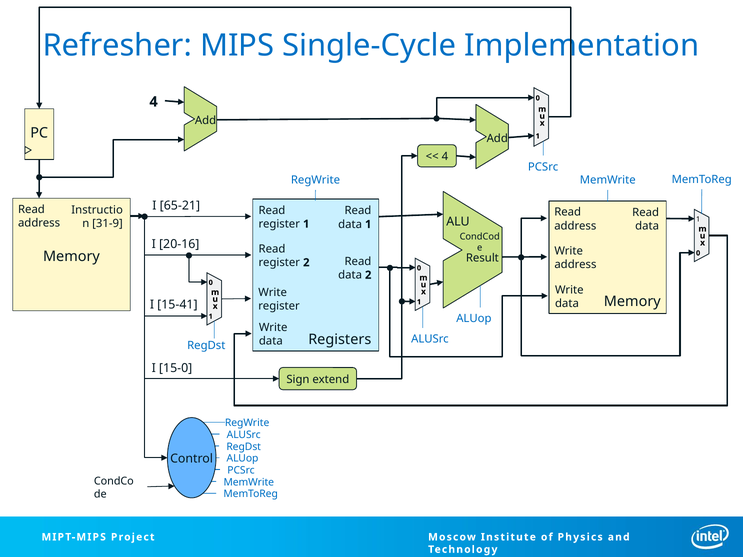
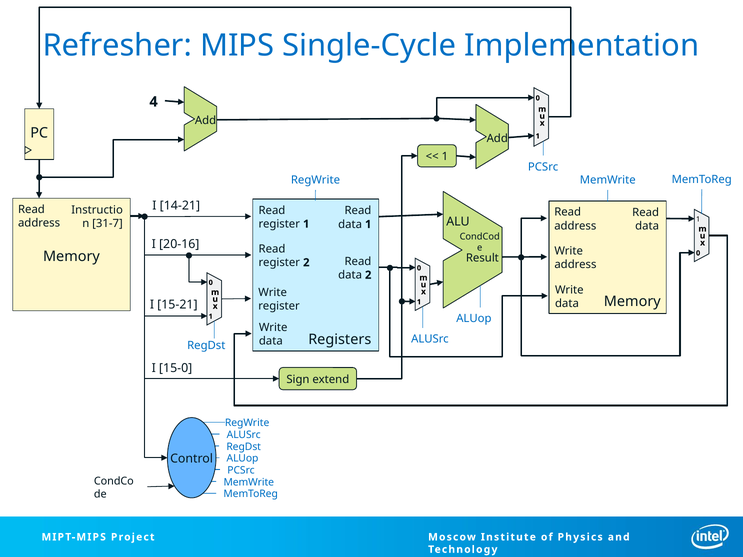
4 at (445, 157): 4 -> 1
65-21: 65-21 -> 14-21
31-9: 31-9 -> 31-7
15-41: 15-41 -> 15-21
